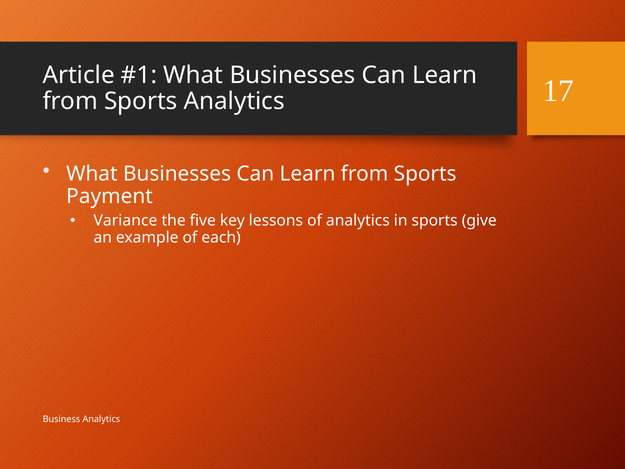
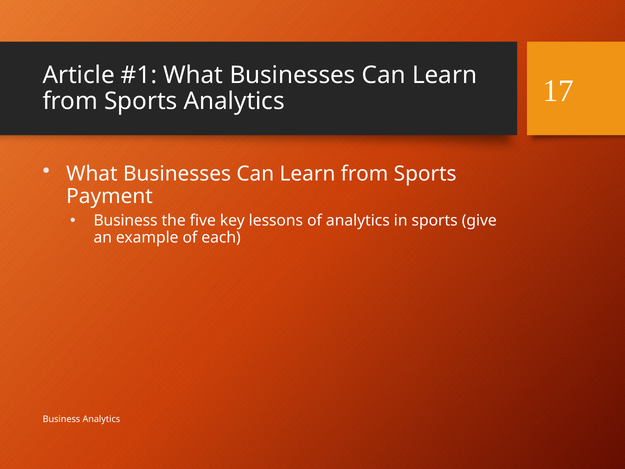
Variance at (125, 221): Variance -> Business
